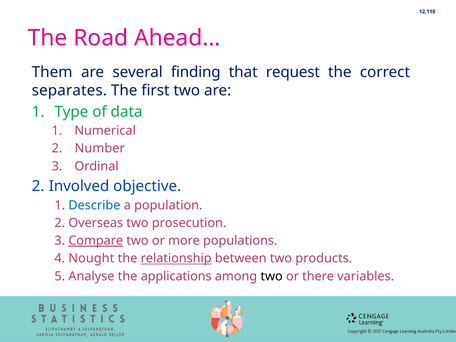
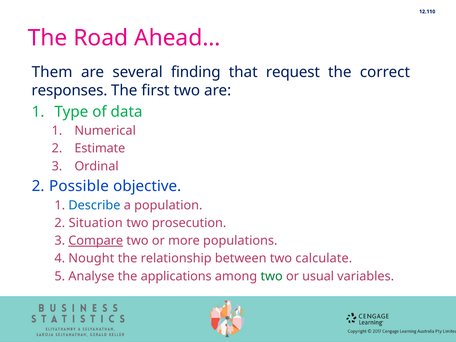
separates: separates -> responses
Number: Number -> Estimate
Involved: Involved -> Possible
Overseas: Overseas -> Situation
relationship underline: present -> none
products: products -> calculate
two at (272, 276) colour: black -> green
there: there -> usual
